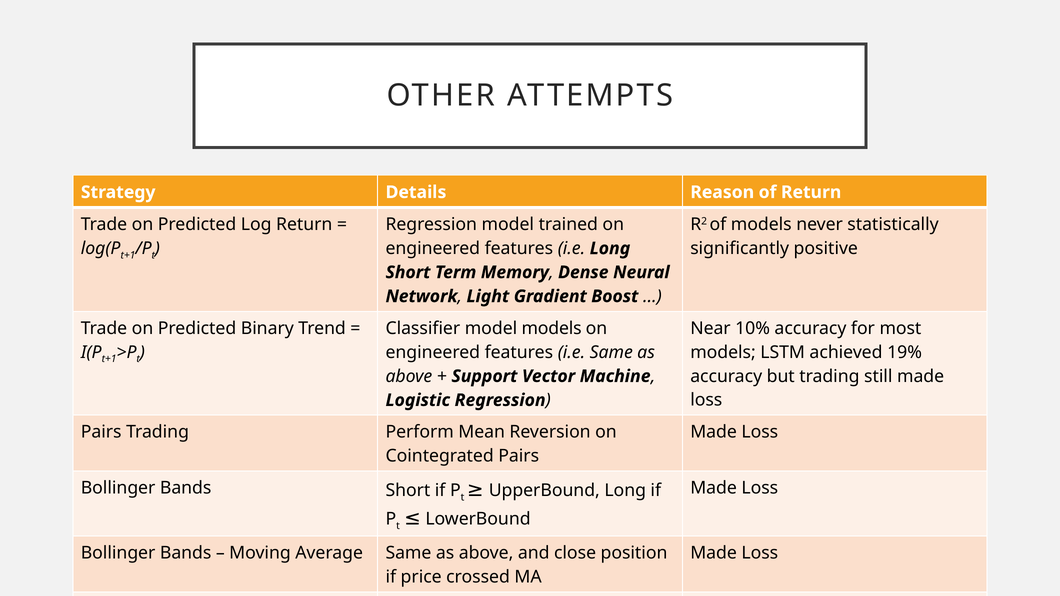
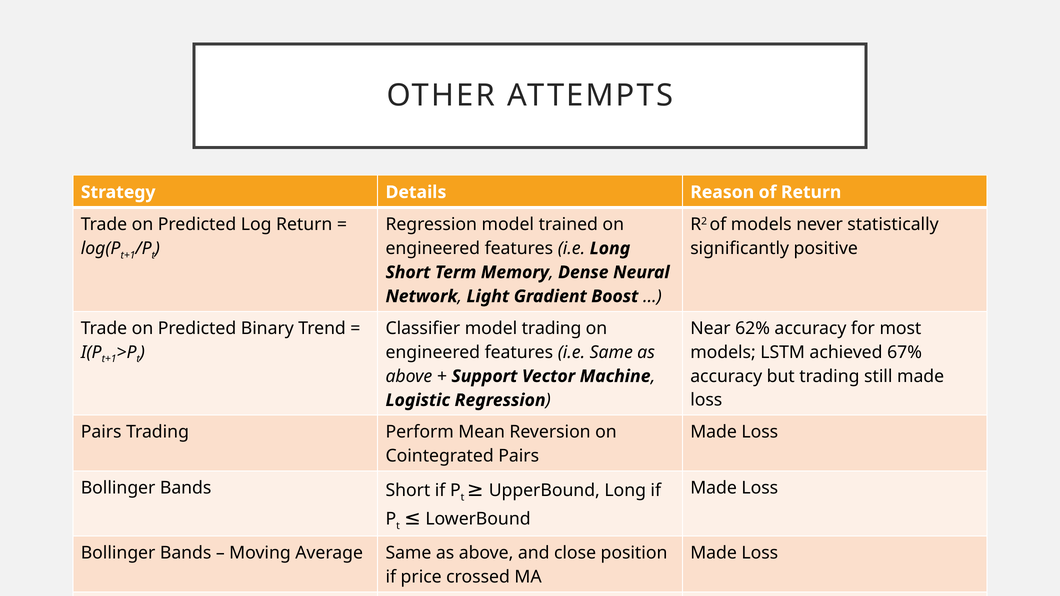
model models: models -> trading
10%: 10% -> 62%
19%: 19% -> 67%
